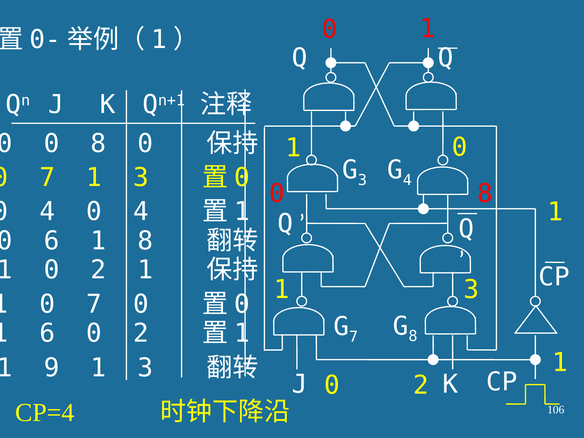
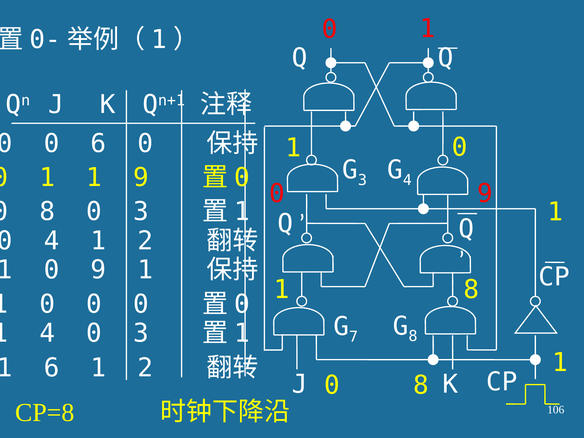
8 at (98, 144): 8 -> 6
7 at (47, 178): 7 -> 1
3 at (141, 178): 3 -> 9
8 at (485, 194): 8 -> 9
4 at (47, 212): 4 -> 8
4 at (141, 212): 4 -> 3
6 at (52, 241): 6 -> 4
8 at (145, 241): 8 -> 2
2 at (98, 270): 2 -> 9
3 at (471, 289): 3 -> 8
7 at (94, 304): 7 -> 0
6 at (47, 333): 6 -> 4
2 at (141, 333): 2 -> 3
9 at (52, 368): 9 -> 6
3 at (145, 368): 3 -> 2
2 at (421, 385): 2 -> 8
CP=4: CP=4 -> CP=8
